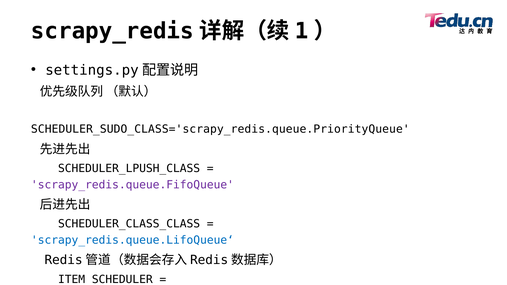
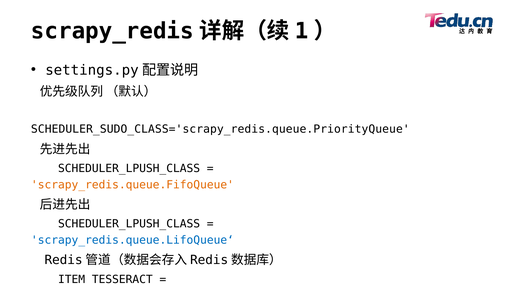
scrapy_redis.queue.FifoQueue colour: purple -> orange
SCHEDULER_CLASS_CLASS at (129, 224): SCHEDULER_CLASS_CLASS -> SCHEDULER_LPUSH_CLASS
ITEM_SCHEDULER: ITEM_SCHEDULER -> ITEM_TESSERACT
